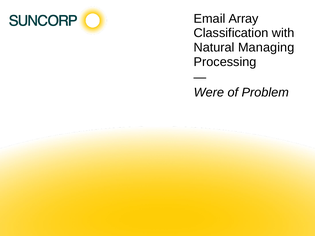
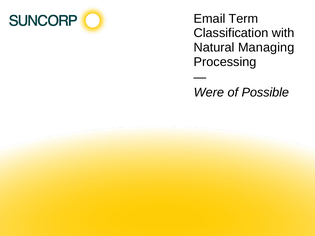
Array: Array -> Term
Problem: Problem -> Possible
